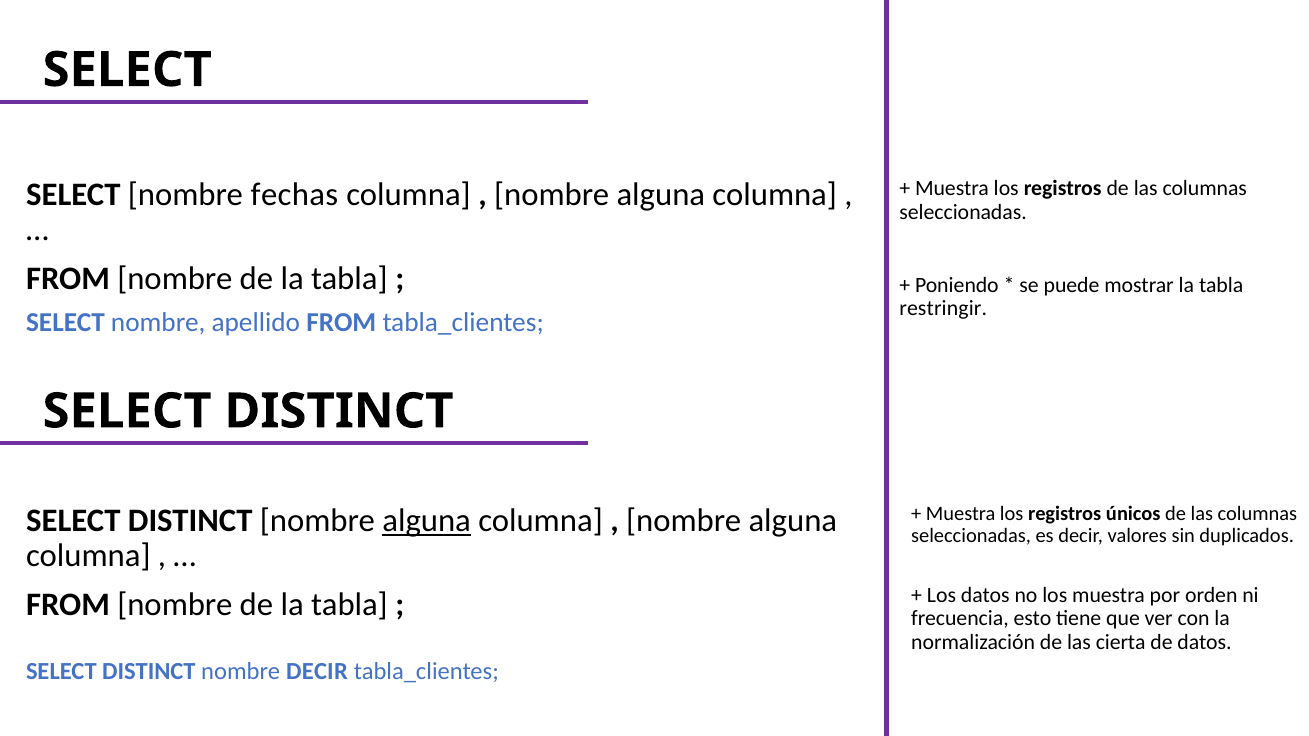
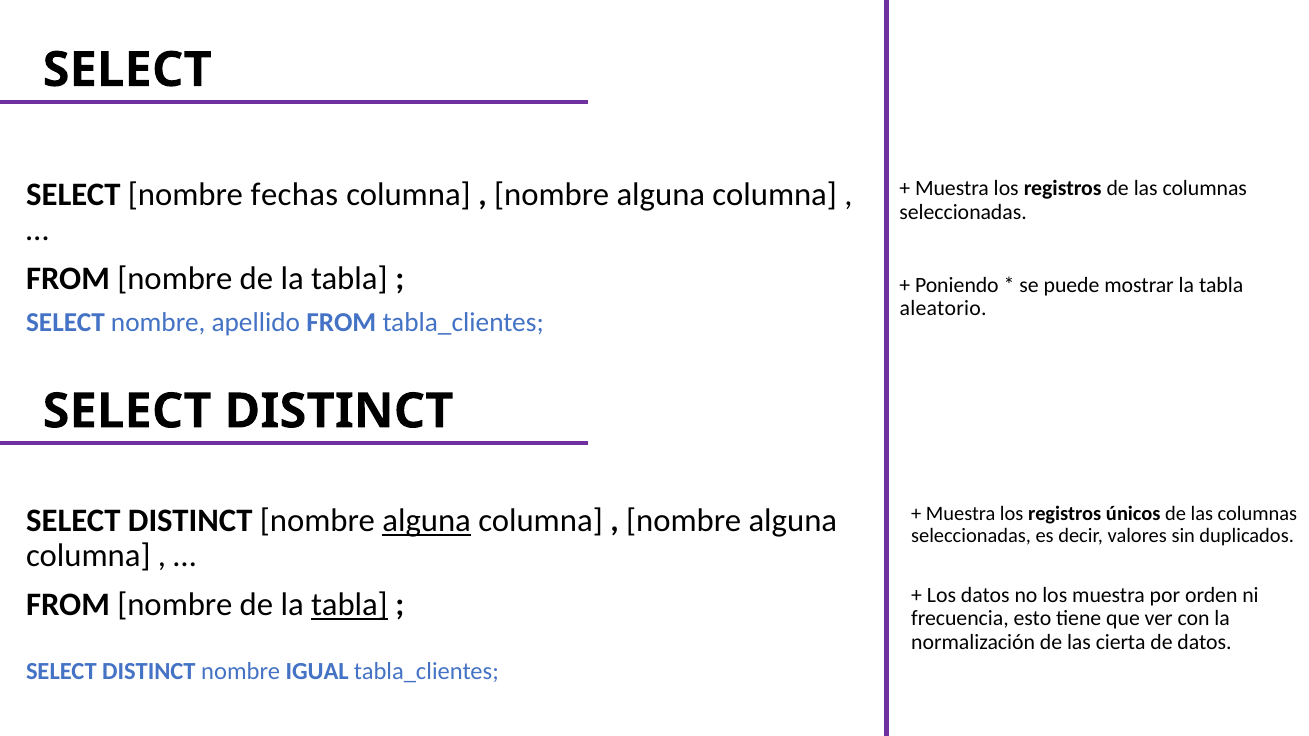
restringir: restringir -> aleatorio
tabla at (349, 605) underline: none -> present
nombre DECIR: DECIR -> IGUAL
